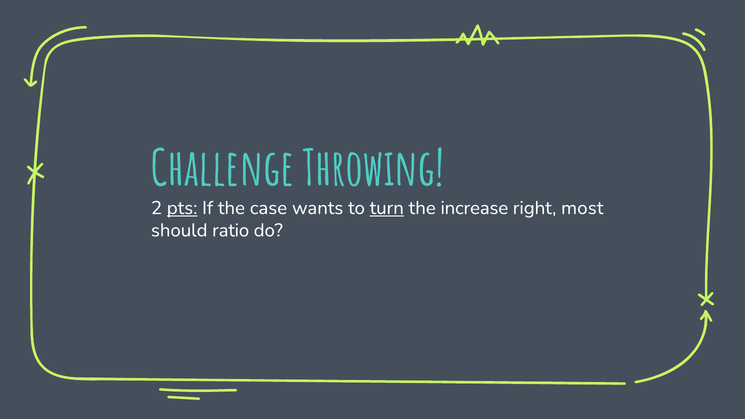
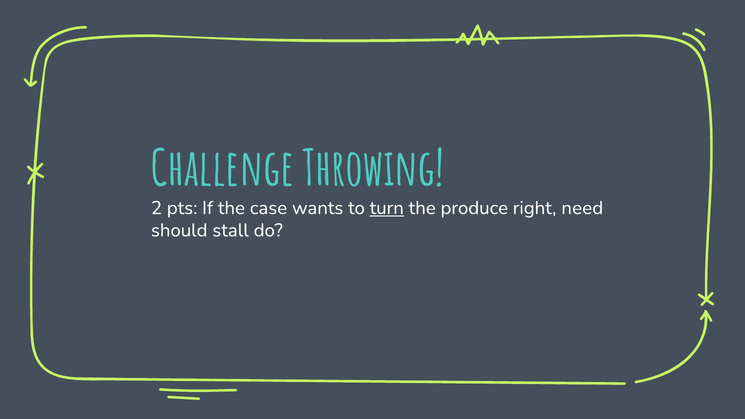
pts underline: present -> none
increase: increase -> produce
most: most -> need
ratio: ratio -> stall
